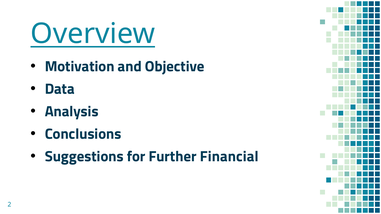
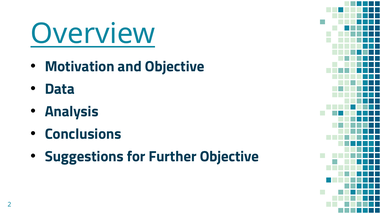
Further Financial: Financial -> Objective
